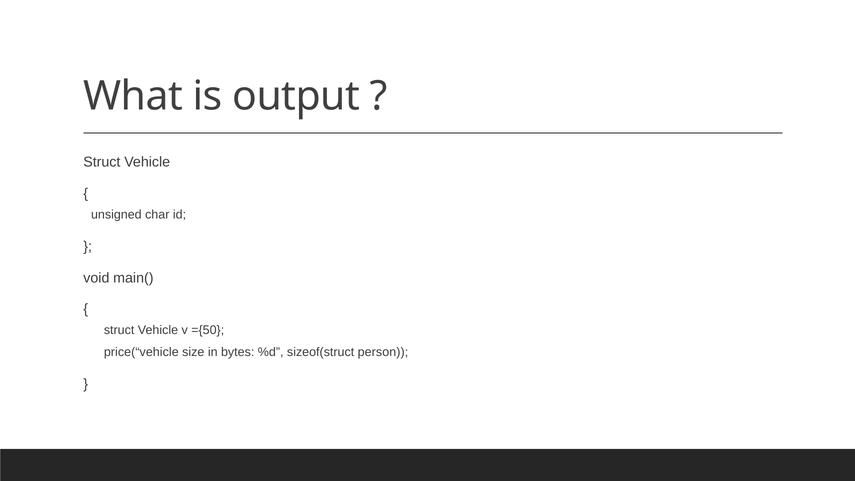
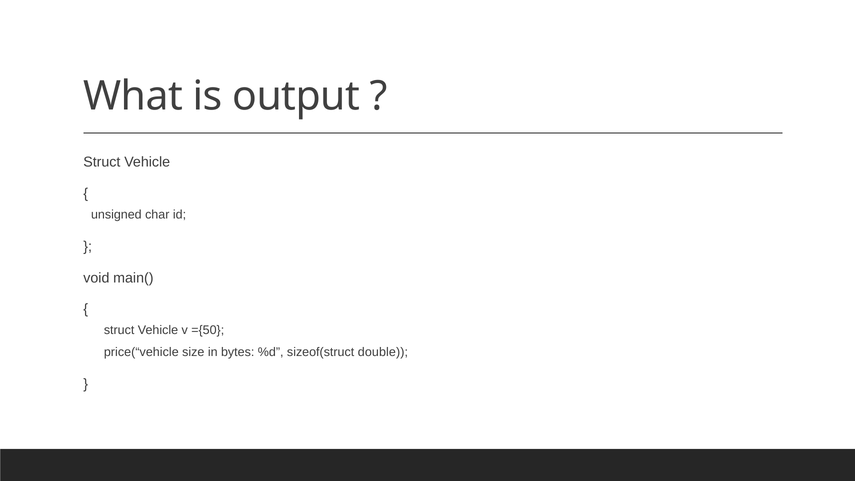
person: person -> double
